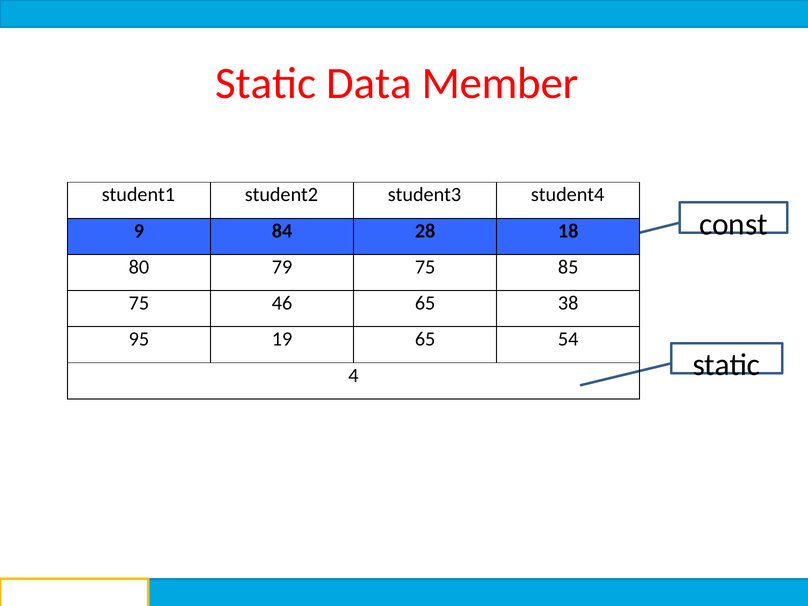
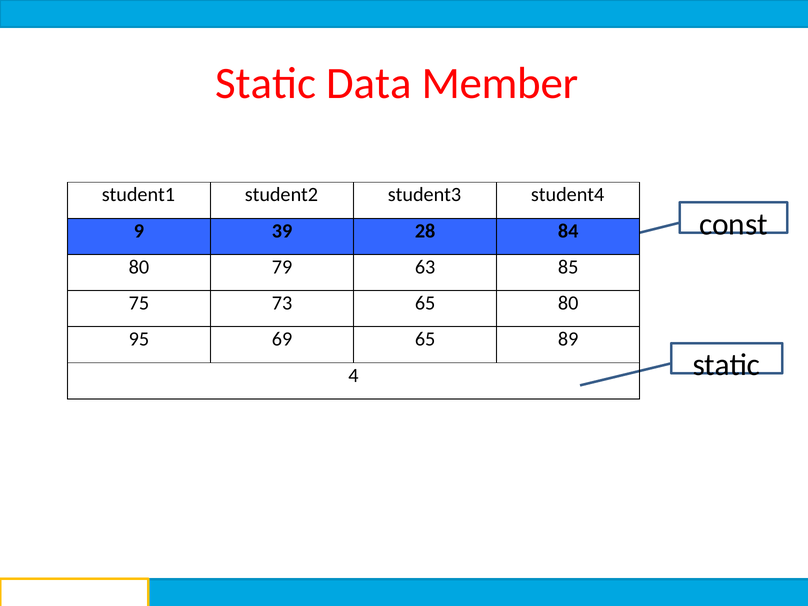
84: 84 -> 39
18: 18 -> 84
79 75: 75 -> 63
46: 46 -> 73
65 38: 38 -> 80
19: 19 -> 69
54: 54 -> 89
